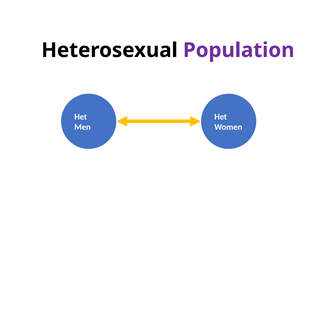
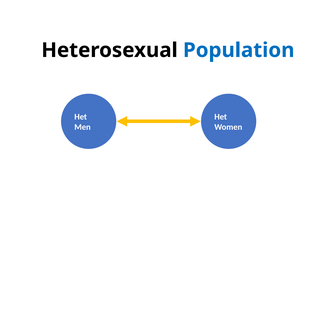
Population colour: purple -> blue
